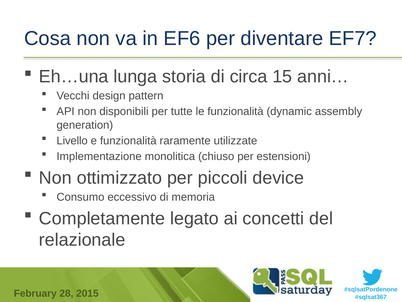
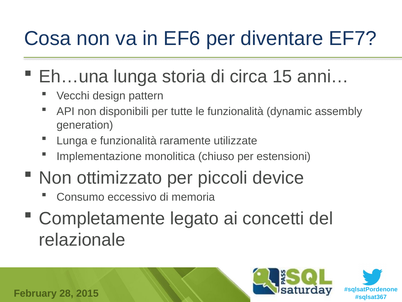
Livello at (72, 140): Livello -> Lunga
